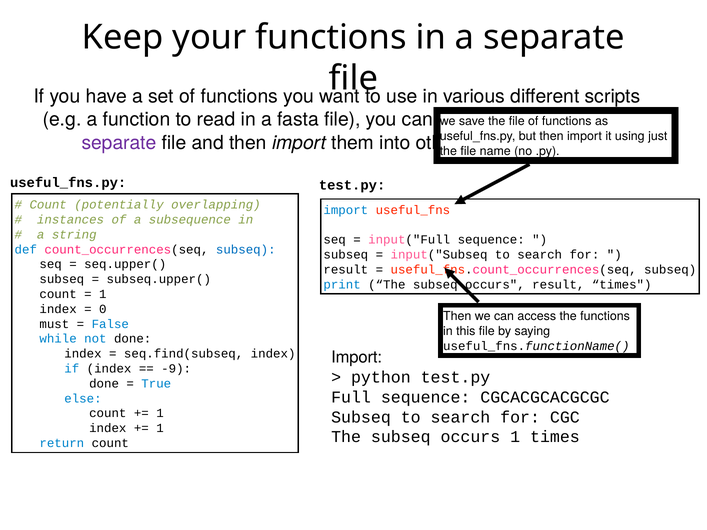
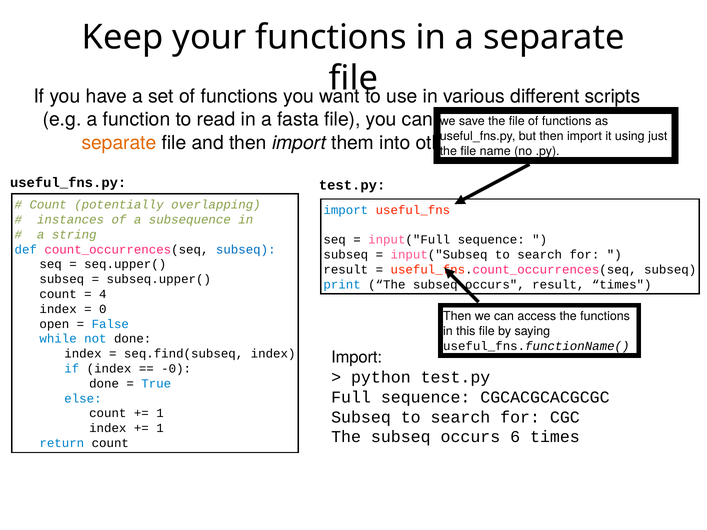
separate at (119, 143) colour: purple -> orange
1 at (103, 294): 1 -> 4
must: must -> open
-9: -9 -> -0
occurs 1: 1 -> 6
